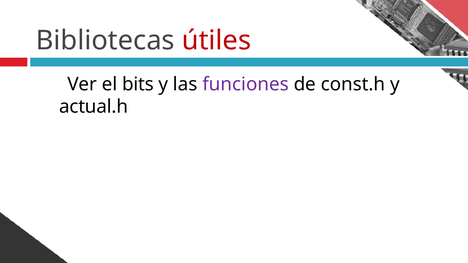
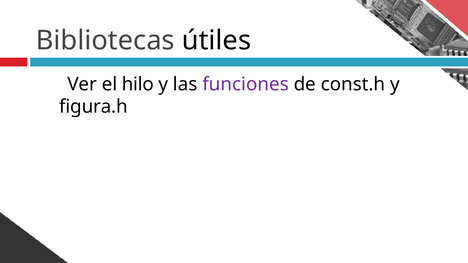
útiles colour: red -> black
bits: bits -> hilo
actual.h: actual.h -> figura.h
